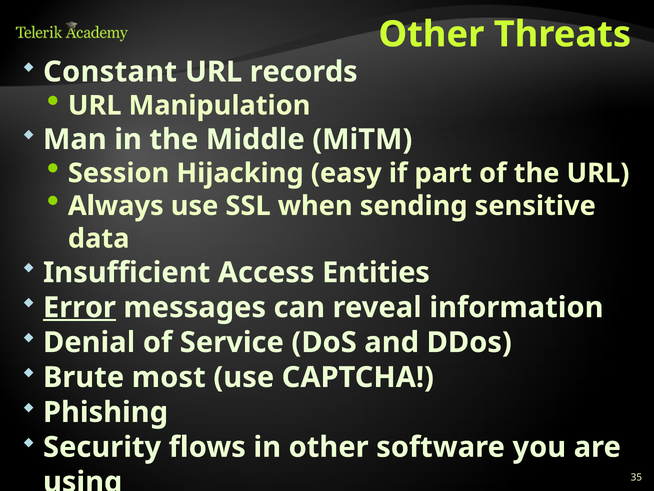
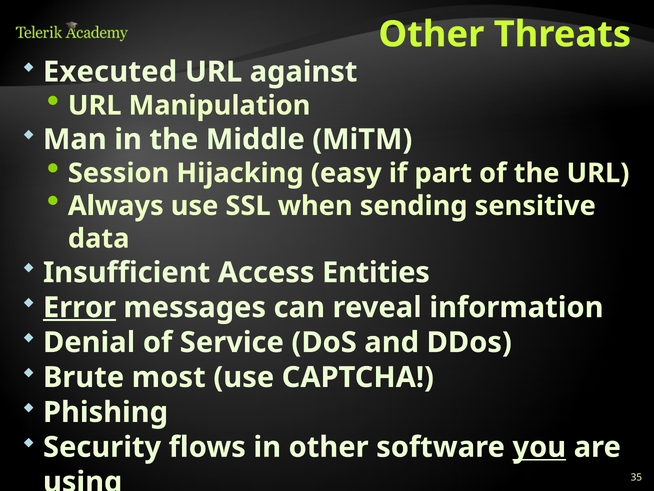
Constant: Constant -> Executed
records: records -> against
you underline: none -> present
